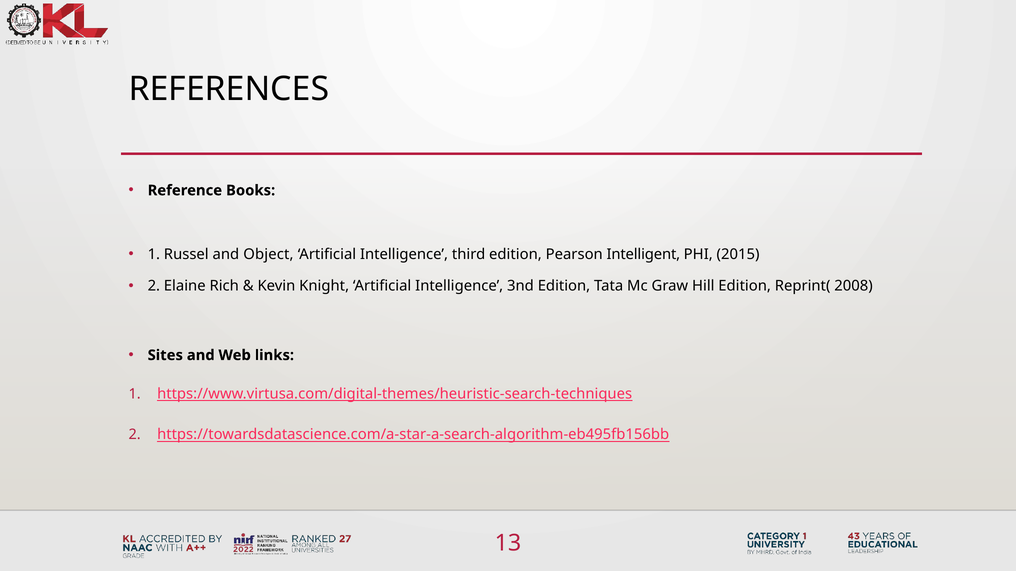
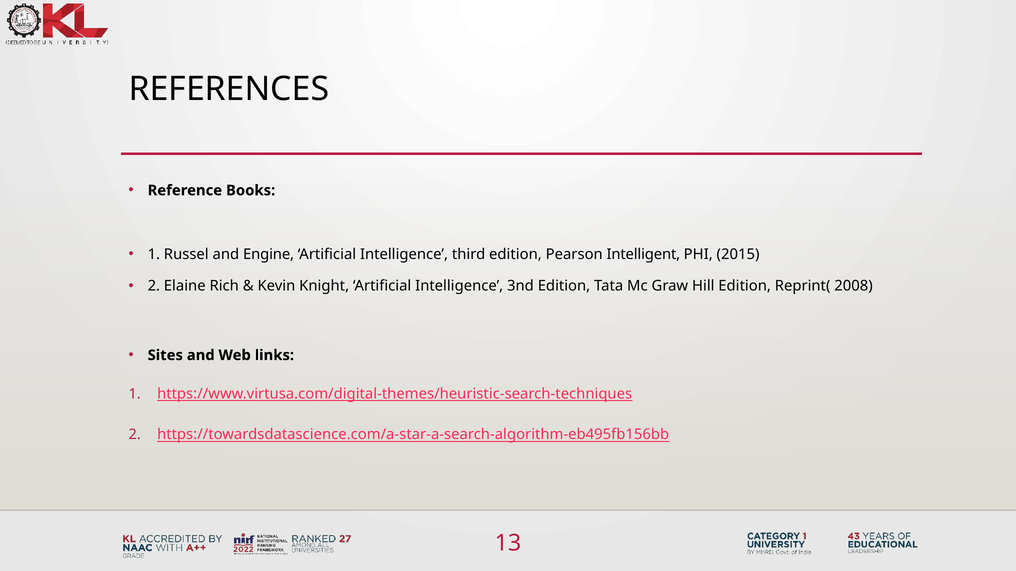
Object: Object -> Engine
